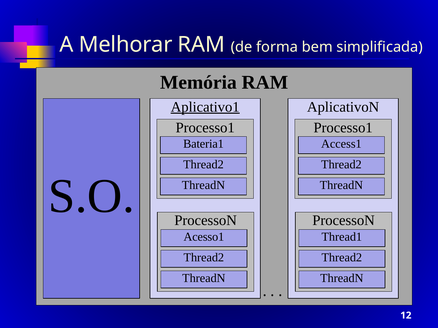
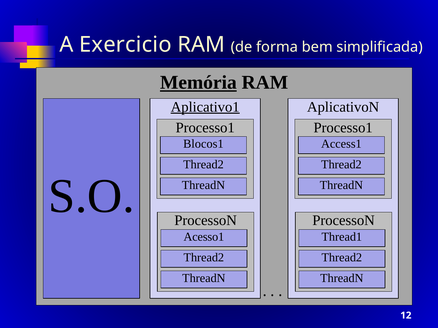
Melhorar: Melhorar -> Exercicio
Memória underline: none -> present
Bateria1: Bateria1 -> Blocos1
